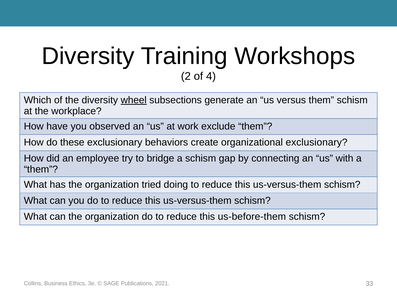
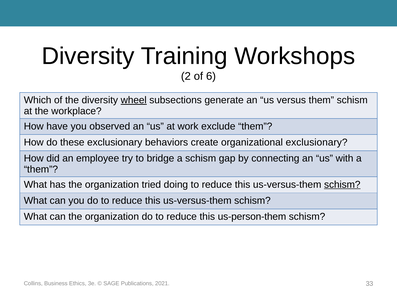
4: 4 -> 6
schism at (342, 185) underline: none -> present
us-before-them: us-before-them -> us-person-them
